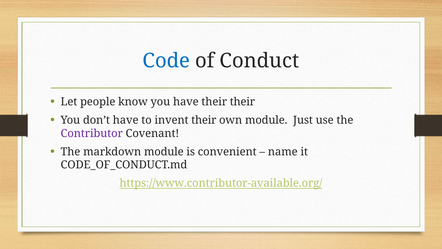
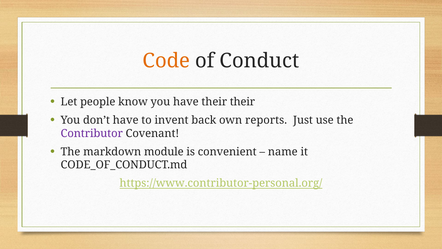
Code colour: blue -> orange
invent their: their -> back
own module: module -> reports
https://www.contributor-available.org/: https://www.contributor-available.org/ -> https://www.contributor-personal.org/
